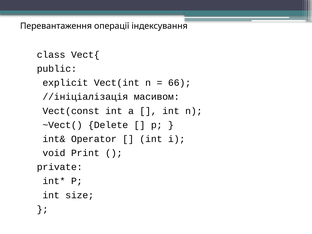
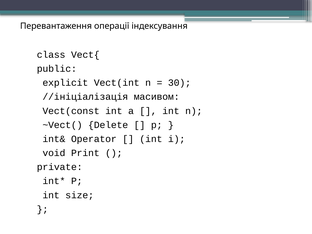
66: 66 -> 30
